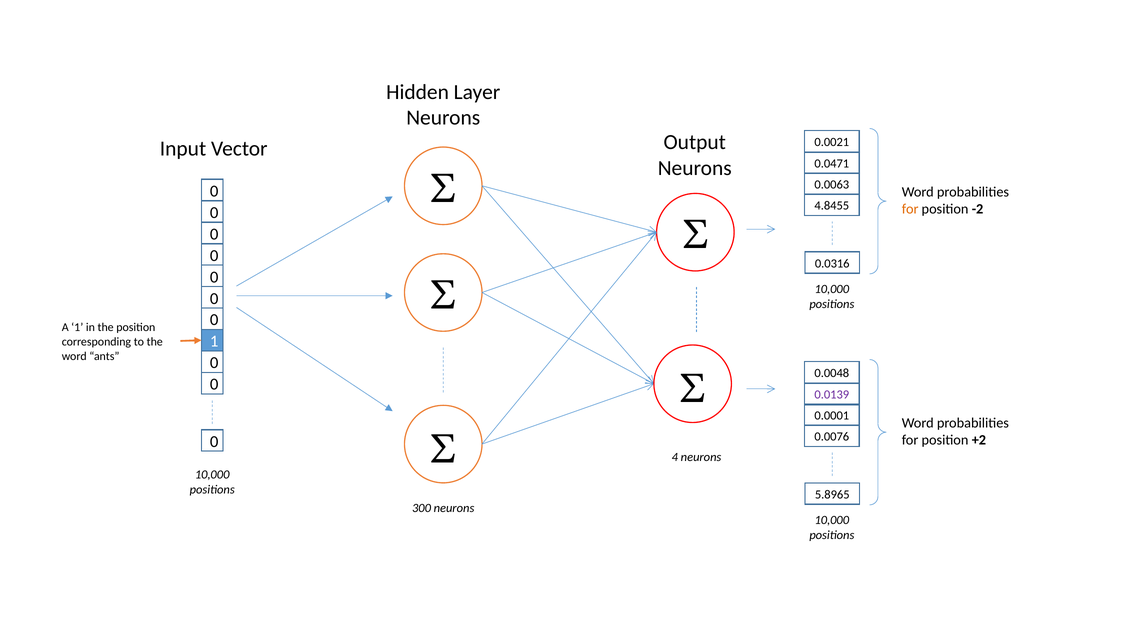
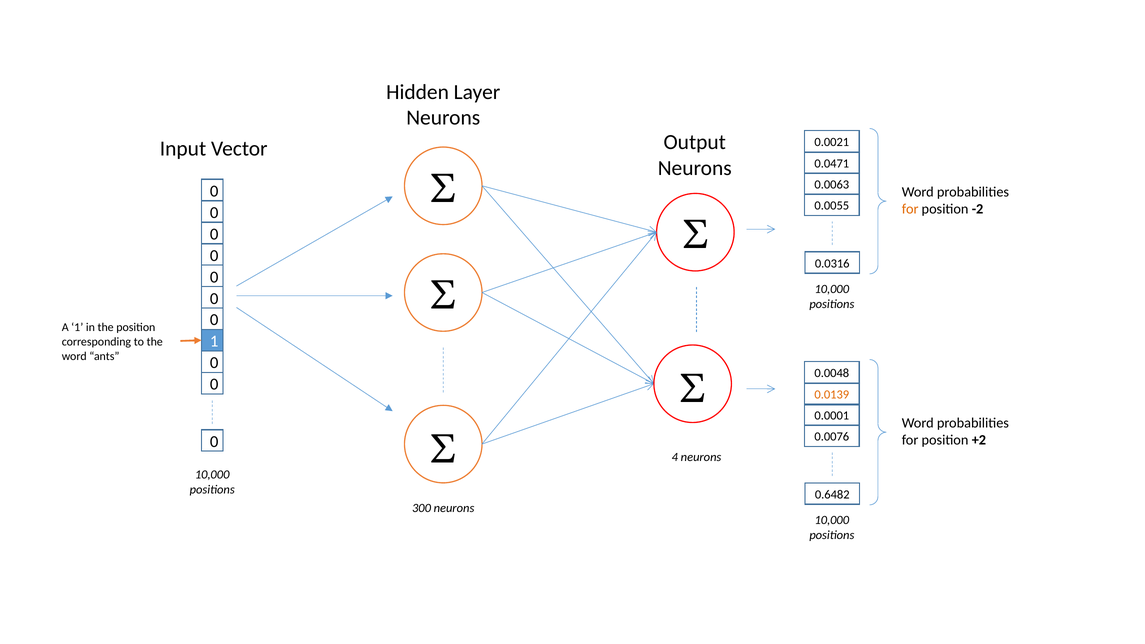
4.8455: 4.8455 -> 0.0055
0.0139 colour: purple -> orange
5.8965: 5.8965 -> 0.6482
